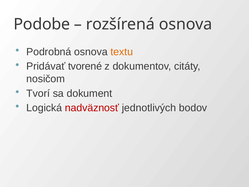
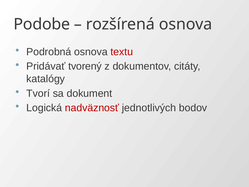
textu colour: orange -> red
tvorené: tvorené -> tvorený
nosičom: nosičom -> katalógy
